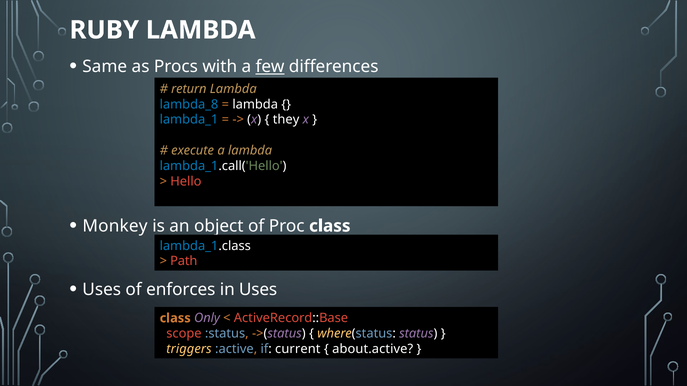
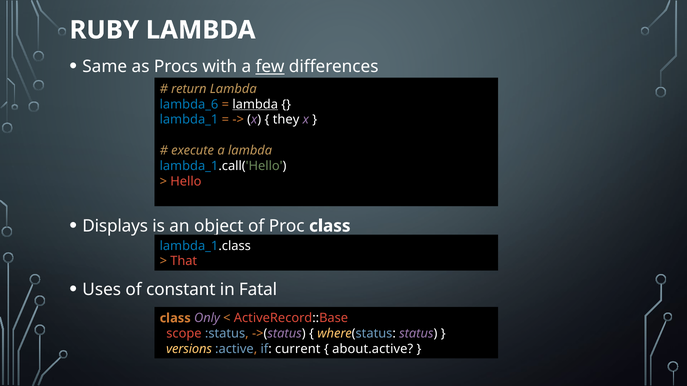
lambda_8: lambda_8 -> lambda_6
lambda at (255, 104) underline: none -> present
Monkey: Monkey -> Displays
Path: Path -> That
enforces: enforces -> constant
in Uses: Uses -> Fatal
triggers: triggers -> versions
